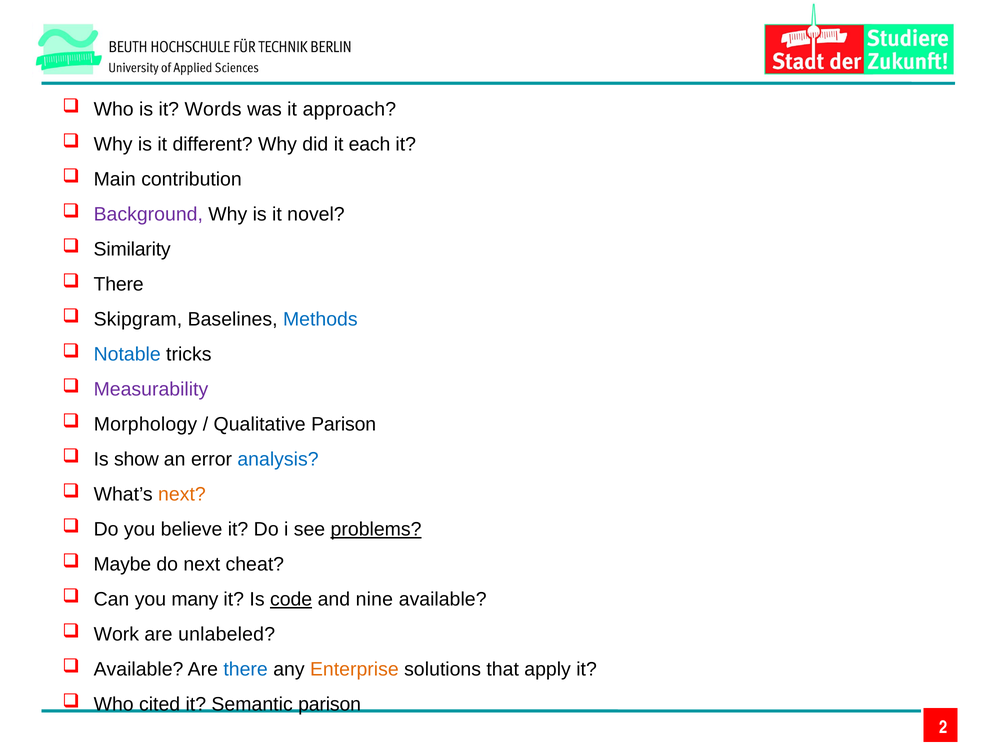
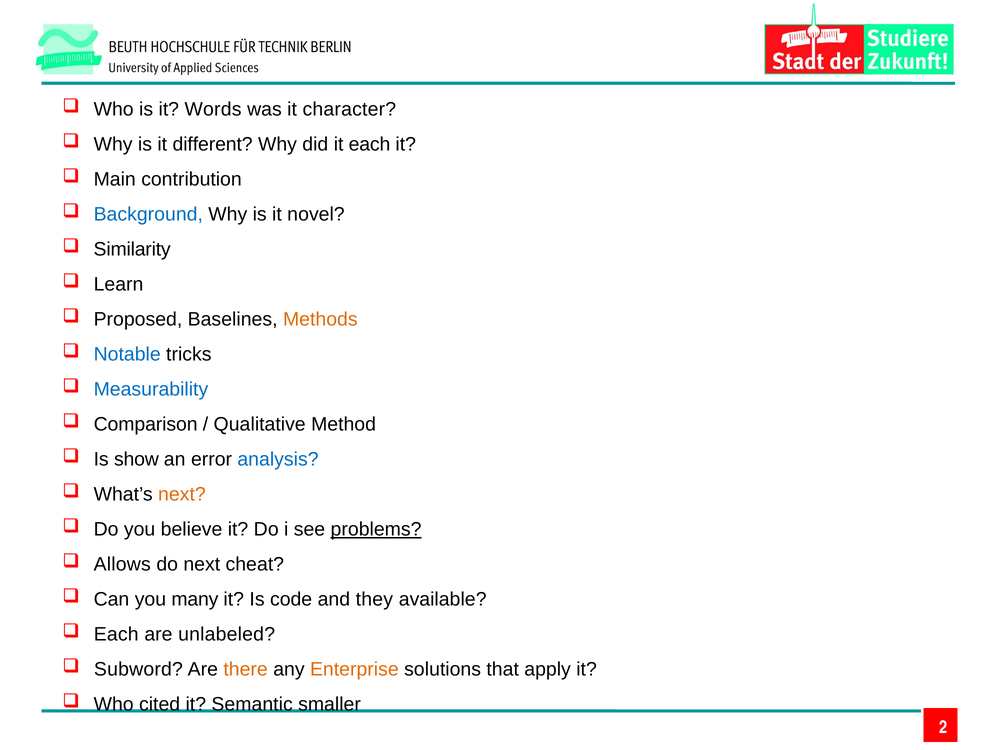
approach: approach -> character
Background colour: purple -> blue
There at (119, 284): There -> Learn
Skipgram: Skipgram -> Proposed
Methods colour: blue -> orange
Measurability colour: purple -> blue
Morphology: Morphology -> Comparison
Qualitative Parison: Parison -> Method
Maybe: Maybe -> Allows
code underline: present -> none
nine: nine -> they
Work at (116, 634): Work -> Each
Available at (139, 669): Available -> Subword
there at (246, 669) colour: blue -> orange
Semantic parison: parison -> smaller
